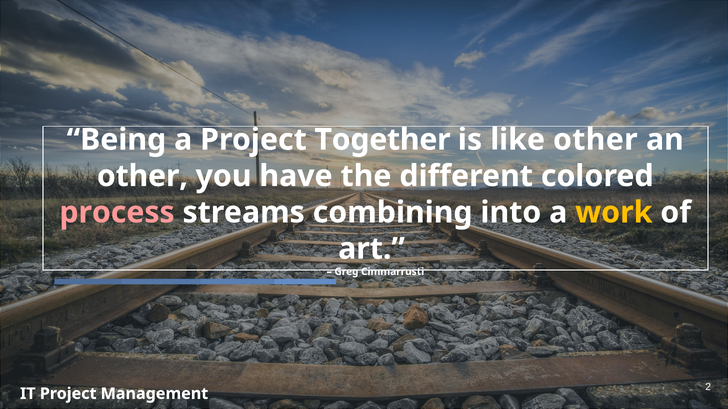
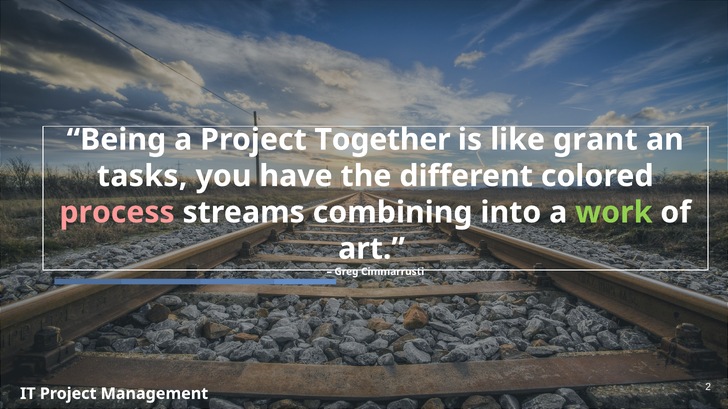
like other: other -> grant
other at (142, 176): other -> tasks
work colour: yellow -> light green
